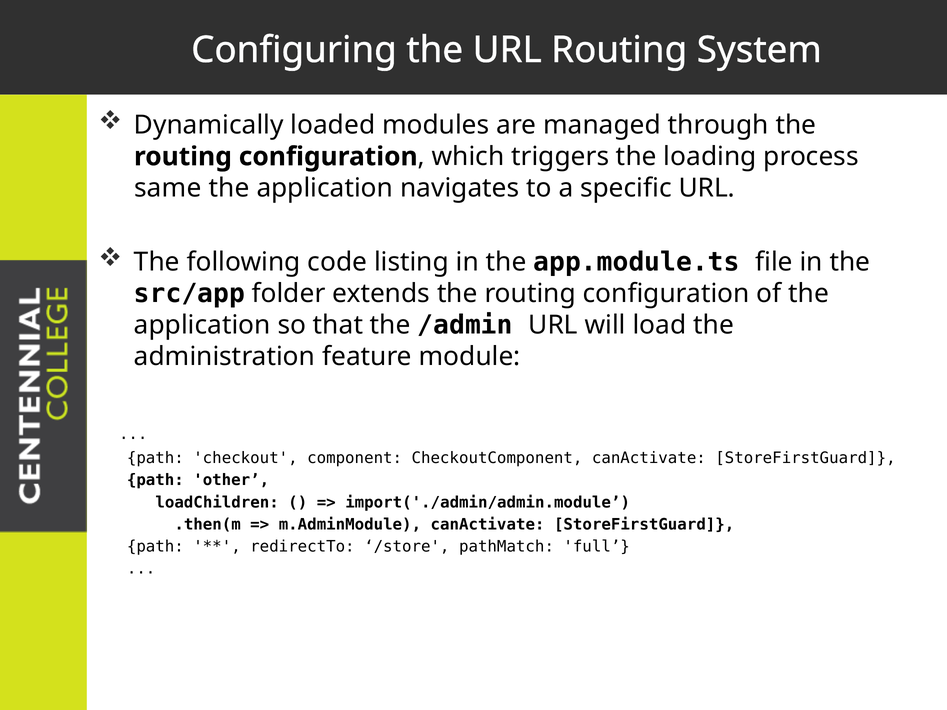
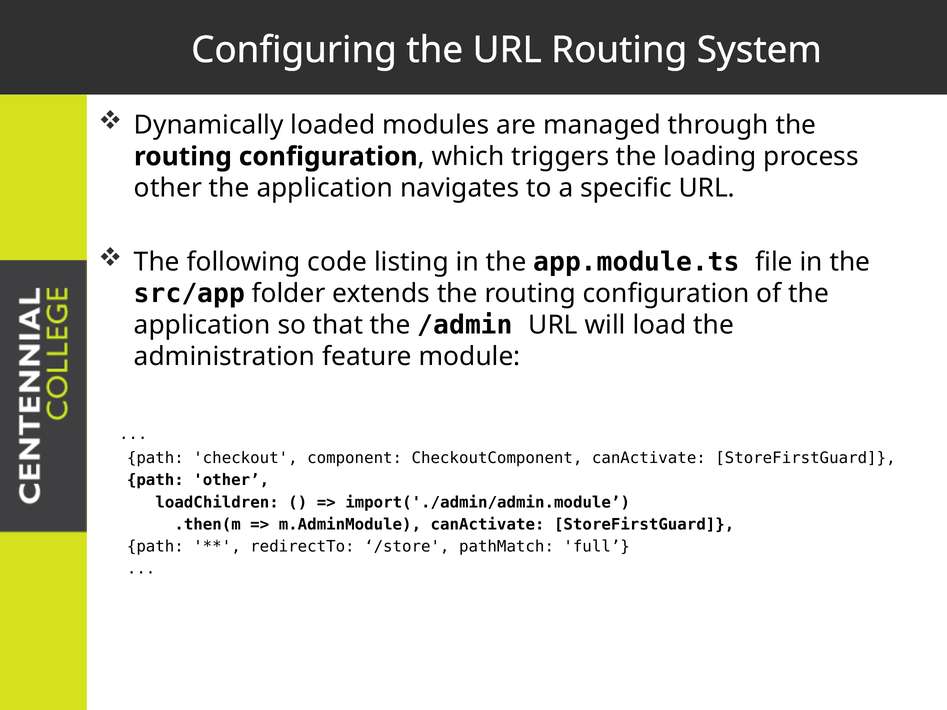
same at (168, 188): same -> other
